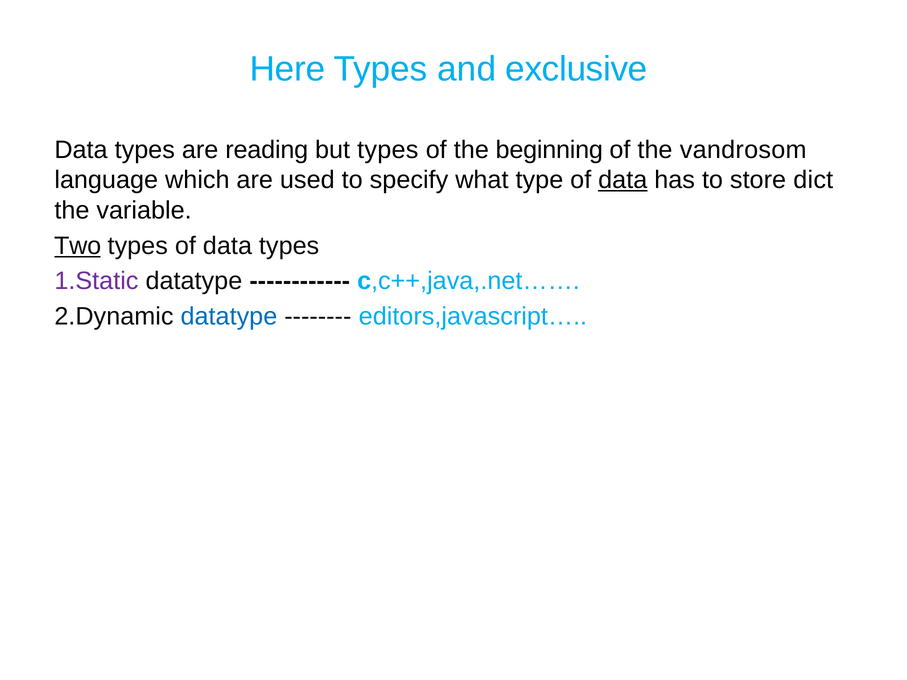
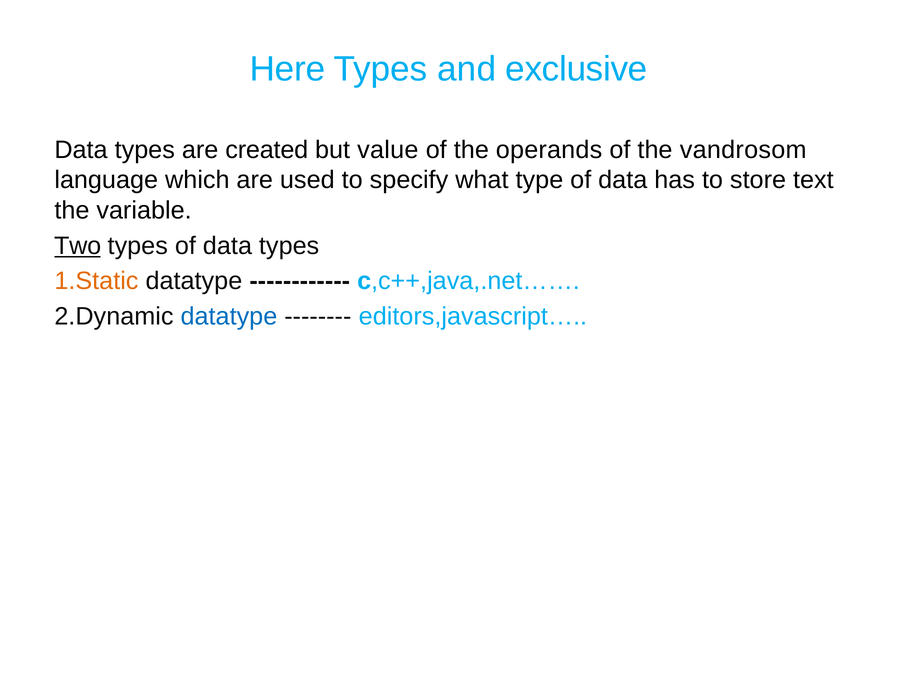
reading: reading -> created
but types: types -> value
beginning: beginning -> operands
data at (623, 180) underline: present -> none
dict: dict -> text
1.Static colour: purple -> orange
